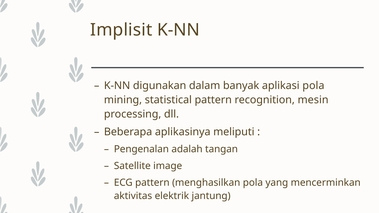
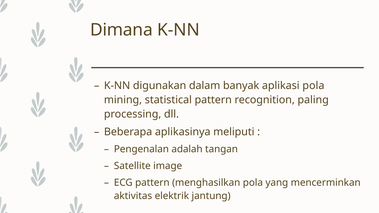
Implisit: Implisit -> Dimana
mesin: mesin -> paling
